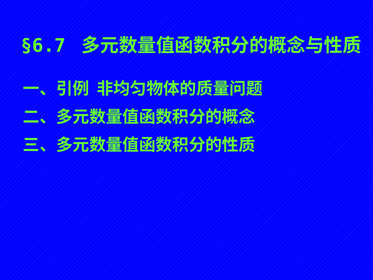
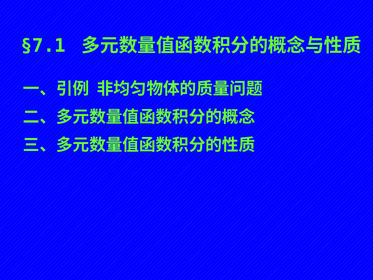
§6.7: §6.7 -> §7.1
